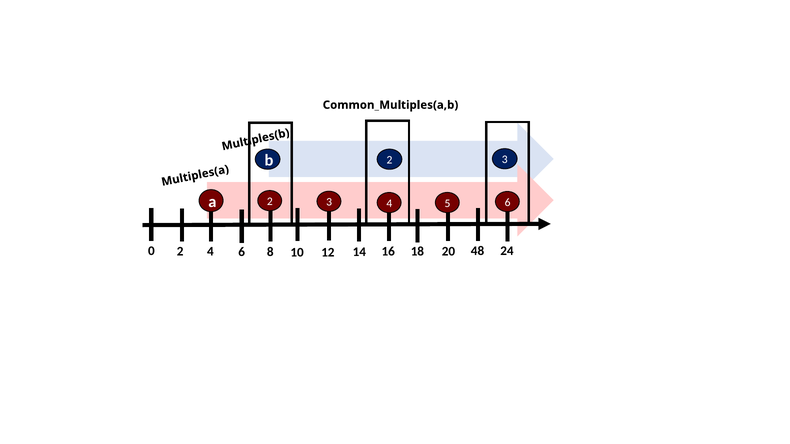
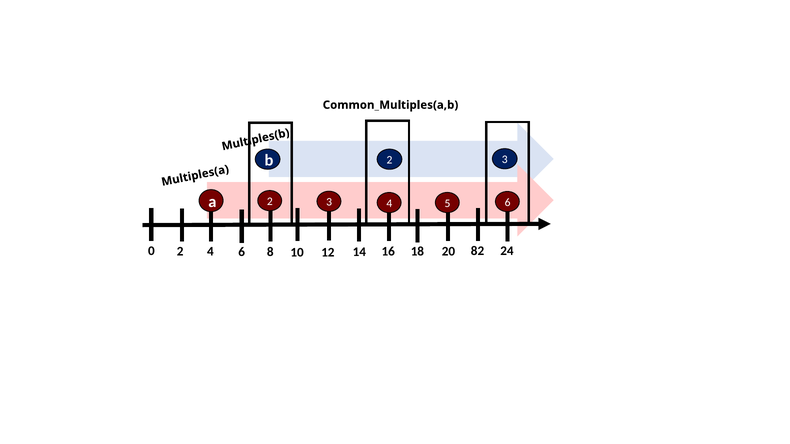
48: 48 -> 82
